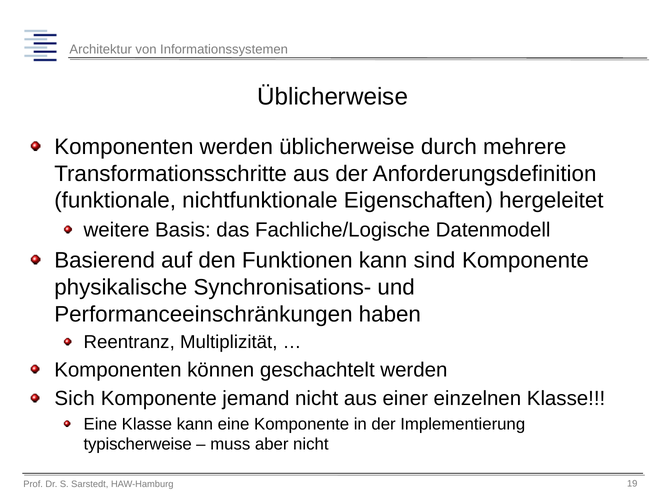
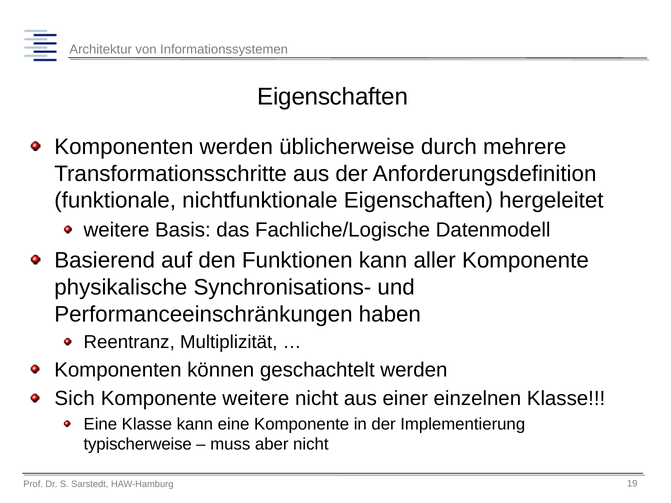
Üblicherweise at (333, 97): Üblicherweise -> Eigenschaften
sind: sind -> aller
Komponente jemand: jemand -> weitere
